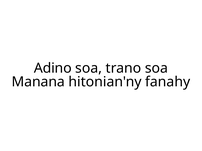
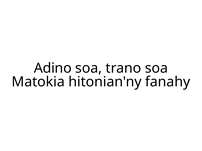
Manana: Manana -> Matokia
